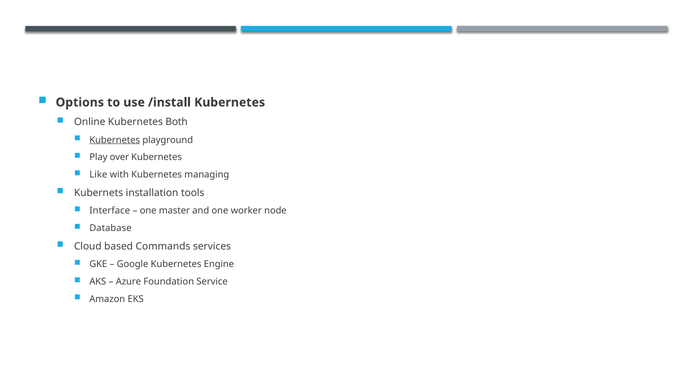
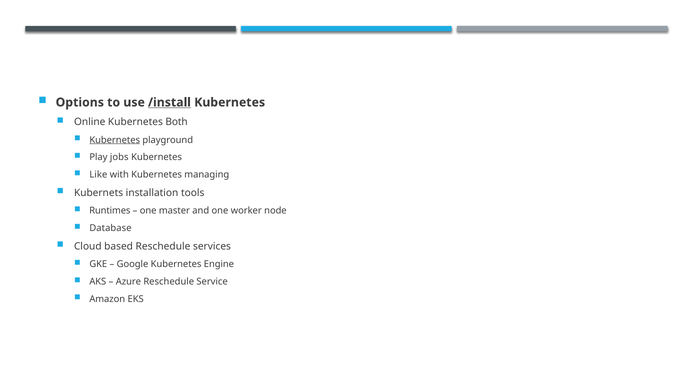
/install underline: none -> present
over: over -> jobs
Interface: Interface -> Runtimes
based Commands: Commands -> Reschedule
Azure Foundation: Foundation -> Reschedule
